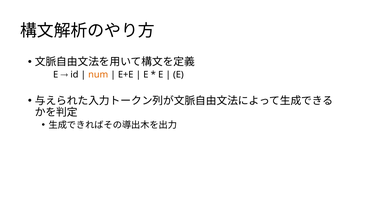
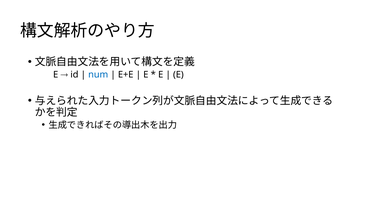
num colour: orange -> blue
